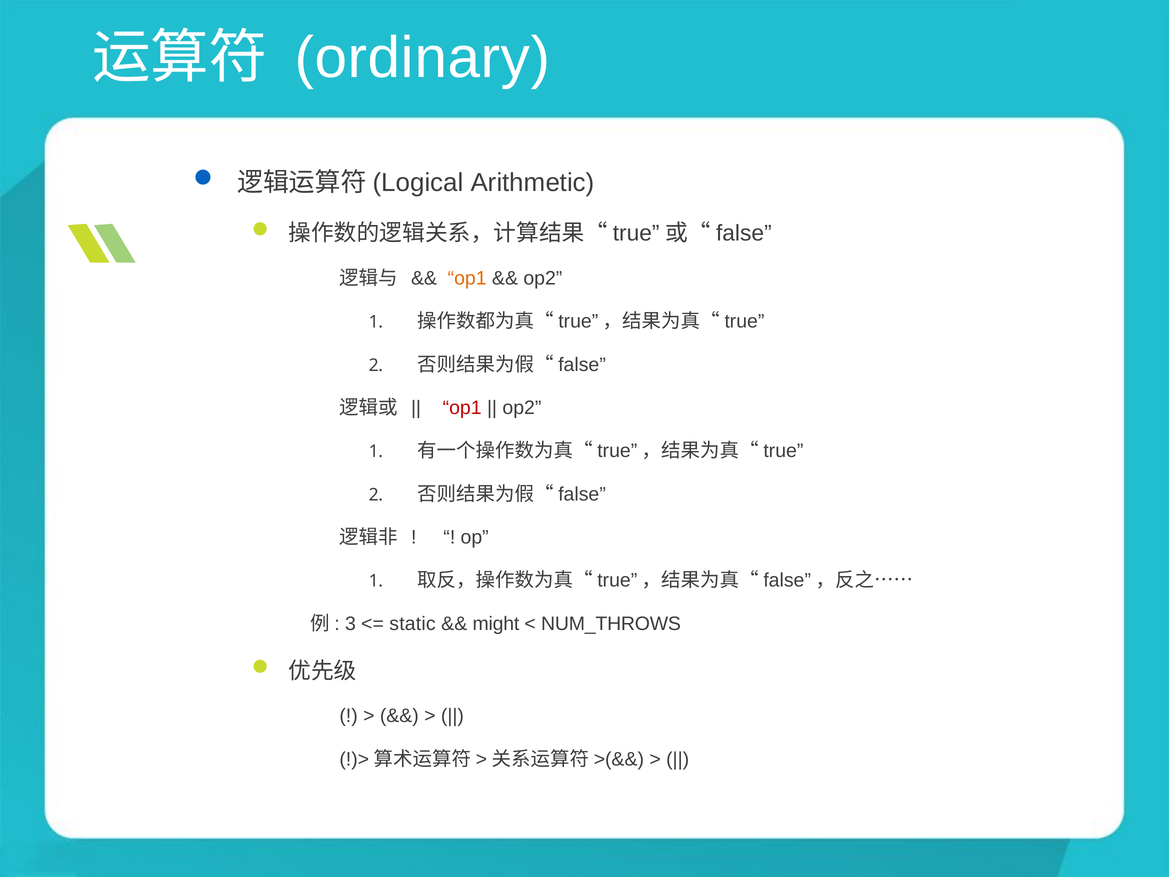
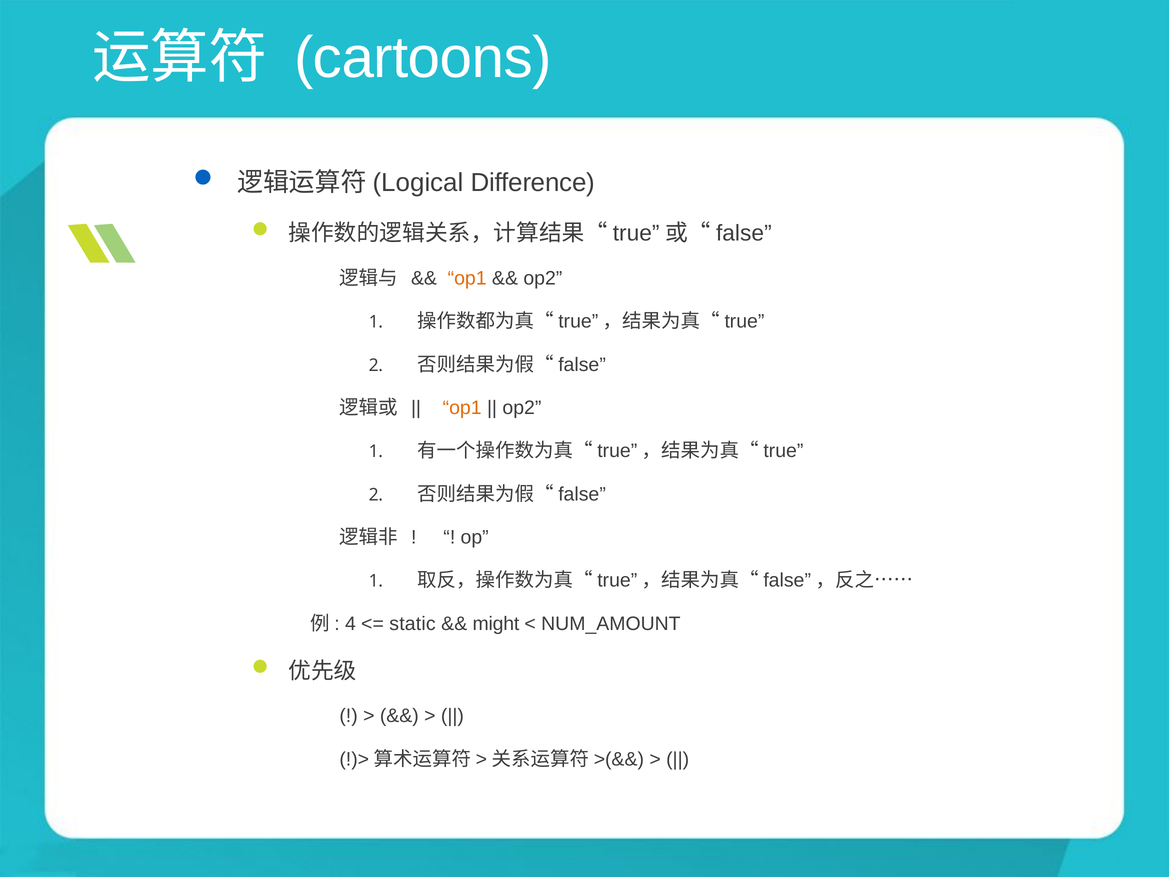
ordinary: ordinary -> cartoons
Arithmetic: Arithmetic -> Difference
op1 at (462, 408) colour: red -> orange
3: 3 -> 4
NUM_THROWS: NUM_THROWS -> NUM_AMOUNT
